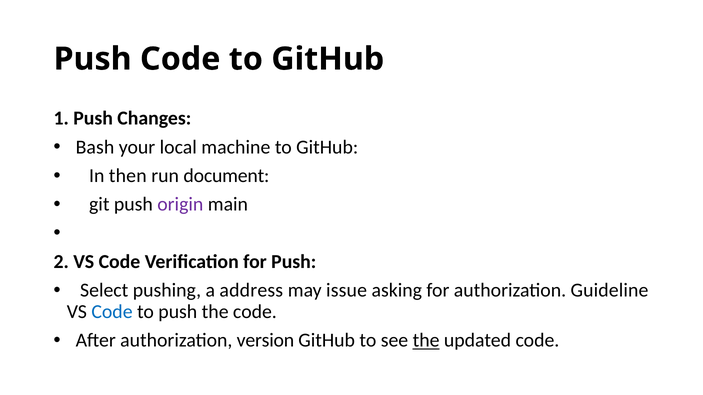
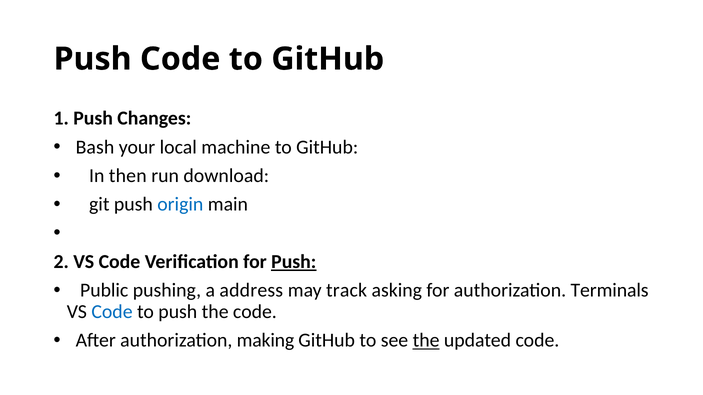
document: document -> download
origin colour: purple -> blue
Push at (294, 262) underline: none -> present
Select: Select -> Public
issue: issue -> track
Guideline: Guideline -> Terminals
version: version -> making
